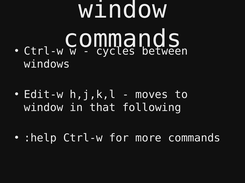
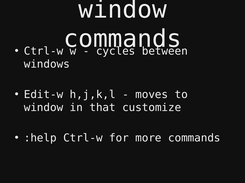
following: following -> customize
